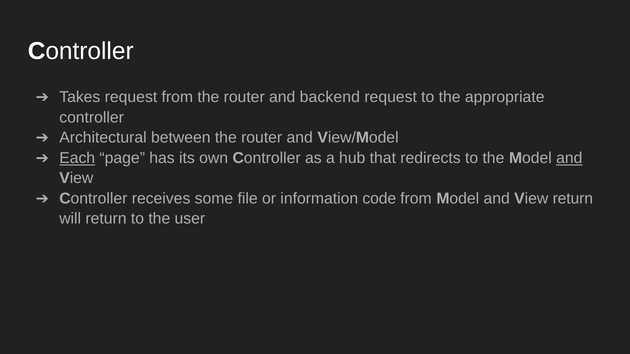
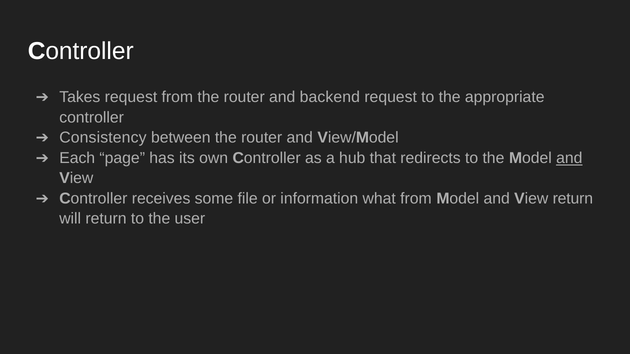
Architectural: Architectural -> Consistency
Each underline: present -> none
code: code -> what
